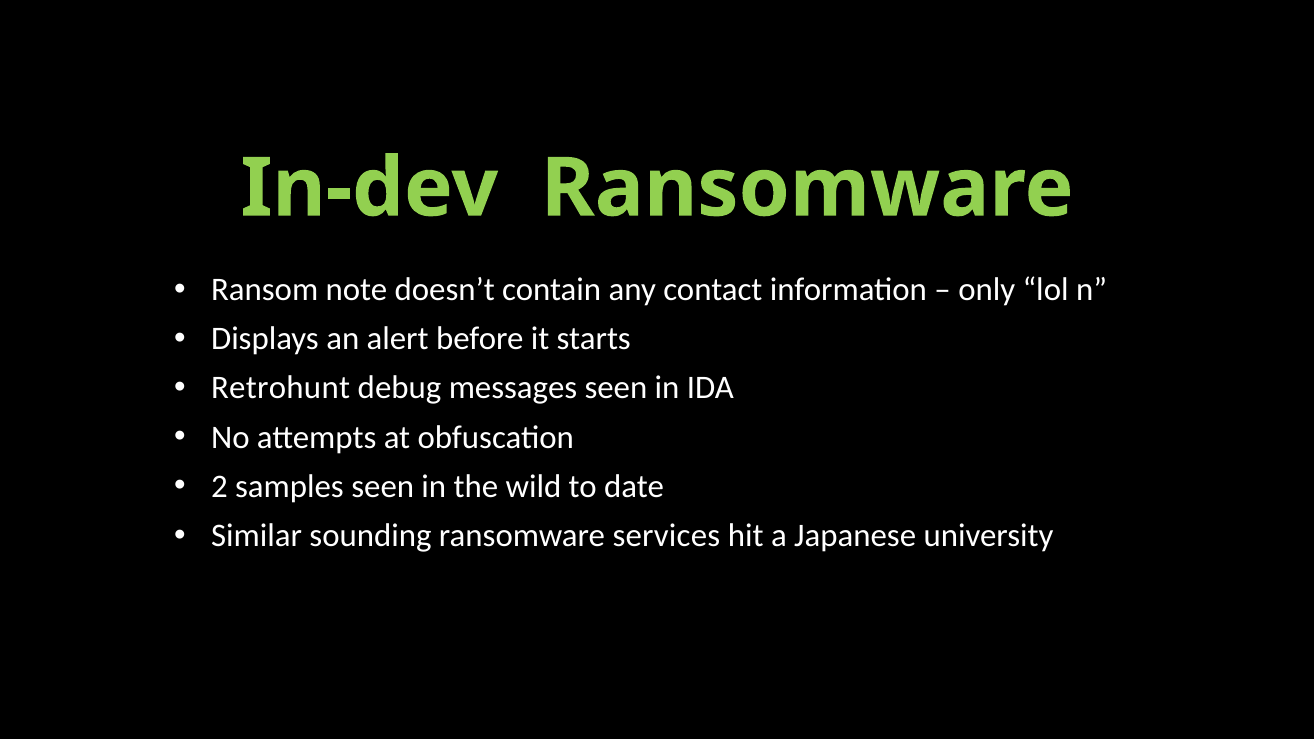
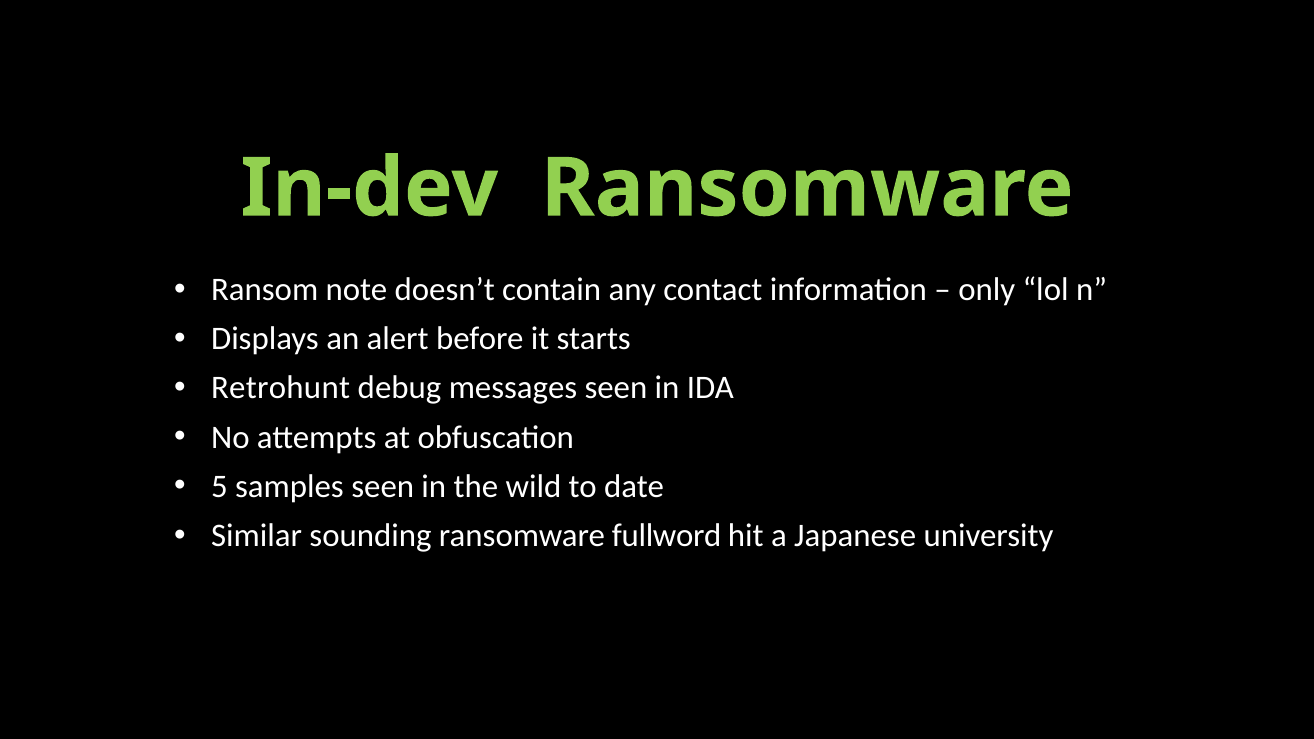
2: 2 -> 5
services: services -> fullword
